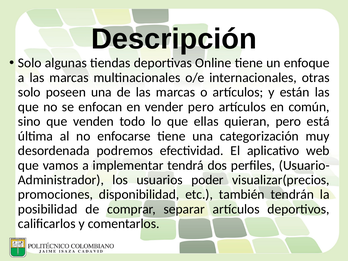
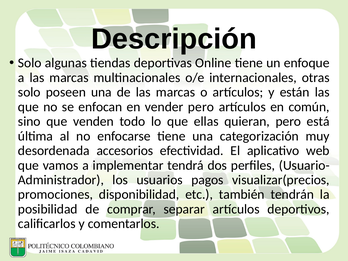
podremos: podremos -> accesorios
poder: poder -> pagos
